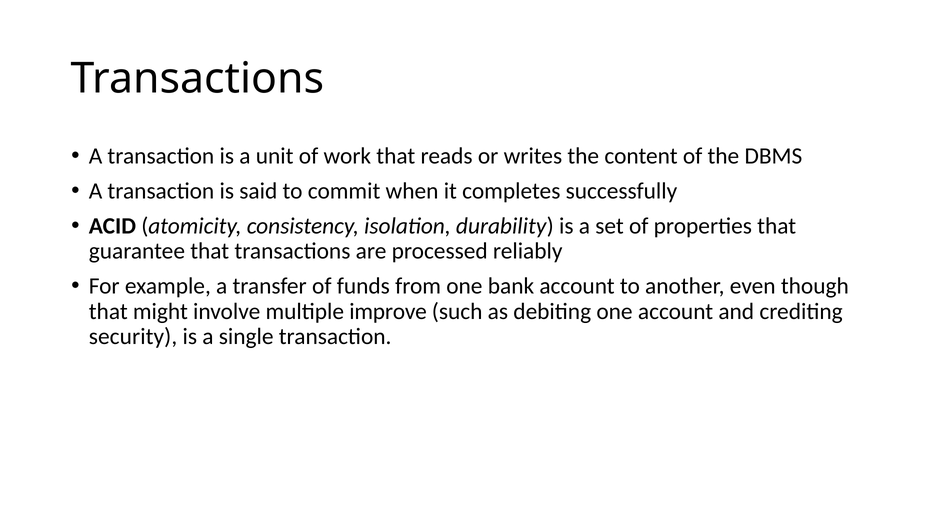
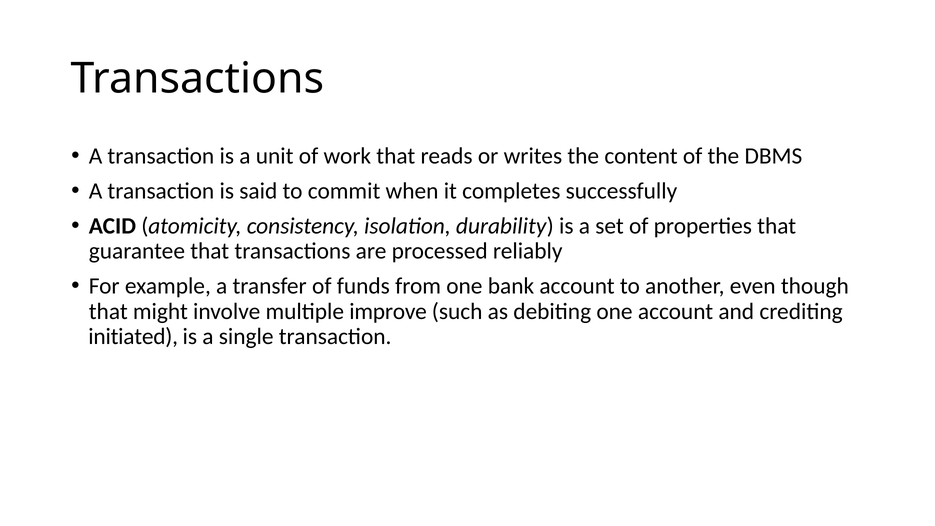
security: security -> initiated
